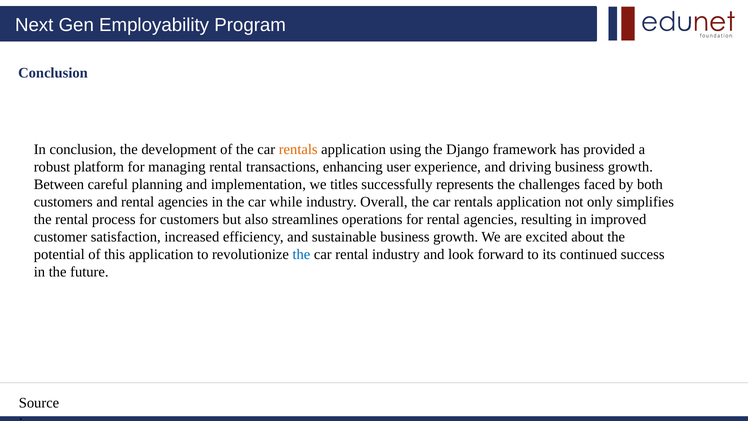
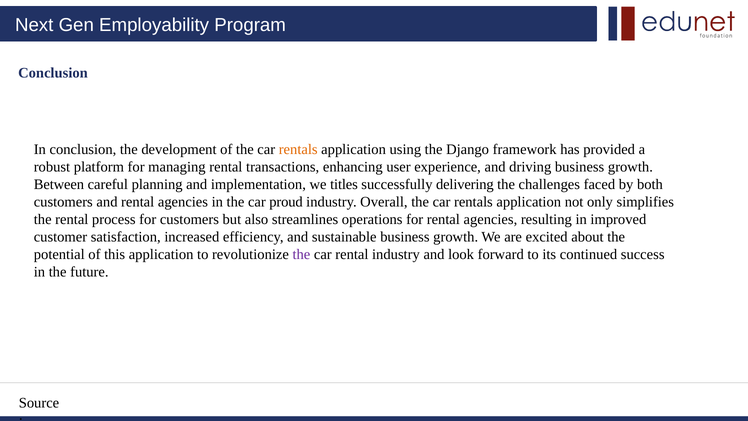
represents: represents -> delivering
while: while -> proud
the at (301, 254) colour: blue -> purple
